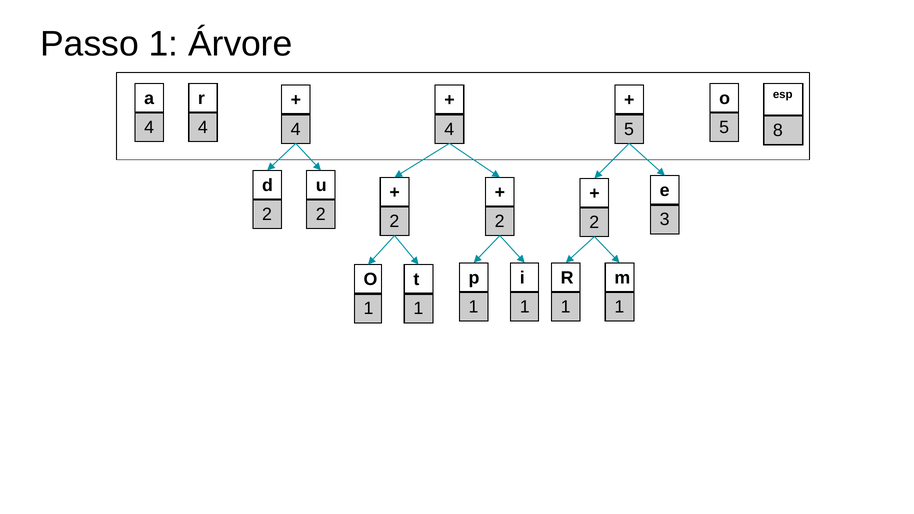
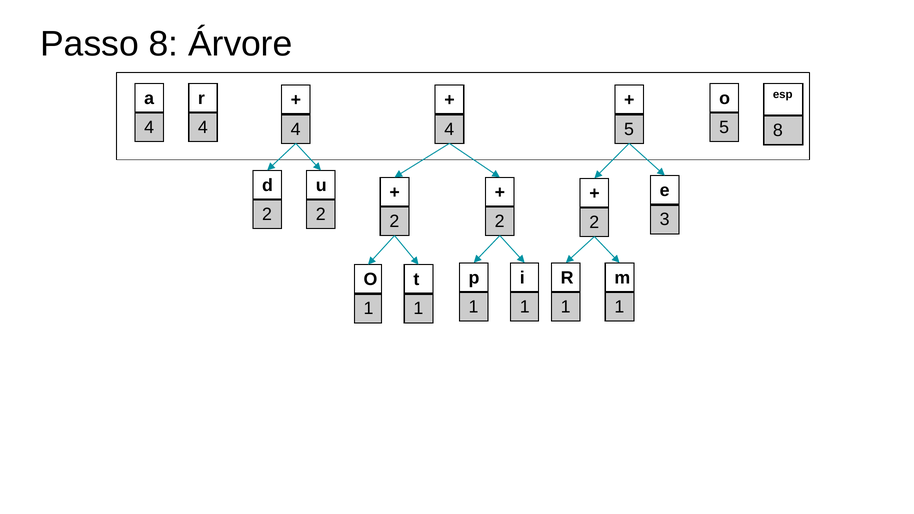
Passo 1: 1 -> 8
